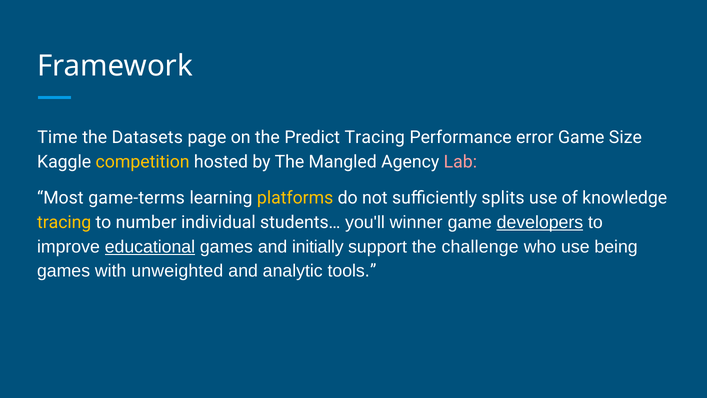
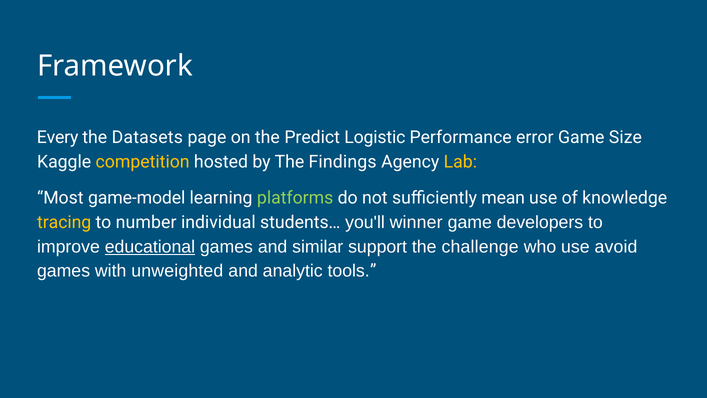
Time: Time -> Every
Predict Tracing: Tracing -> Logistic
Mangled: Mangled -> Findings
Lab colour: pink -> yellow
game-terms: game-terms -> game-model
platforms colour: yellow -> light green
splits: splits -> mean
developers underline: present -> none
initially: initially -> similar
being: being -> avoid
